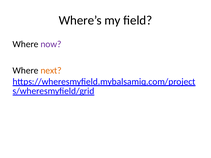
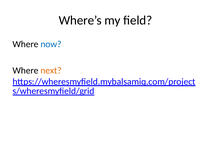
now colour: purple -> blue
